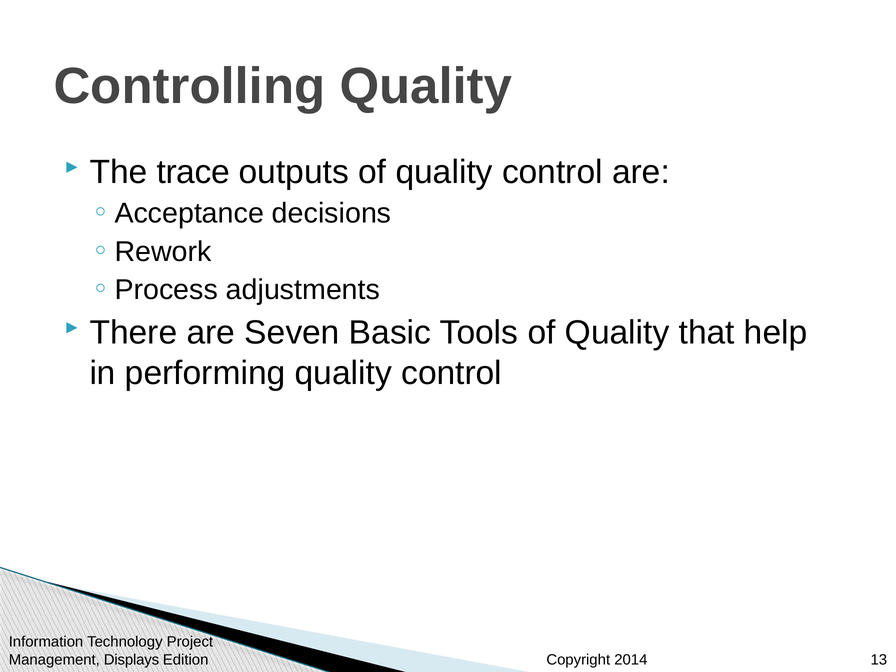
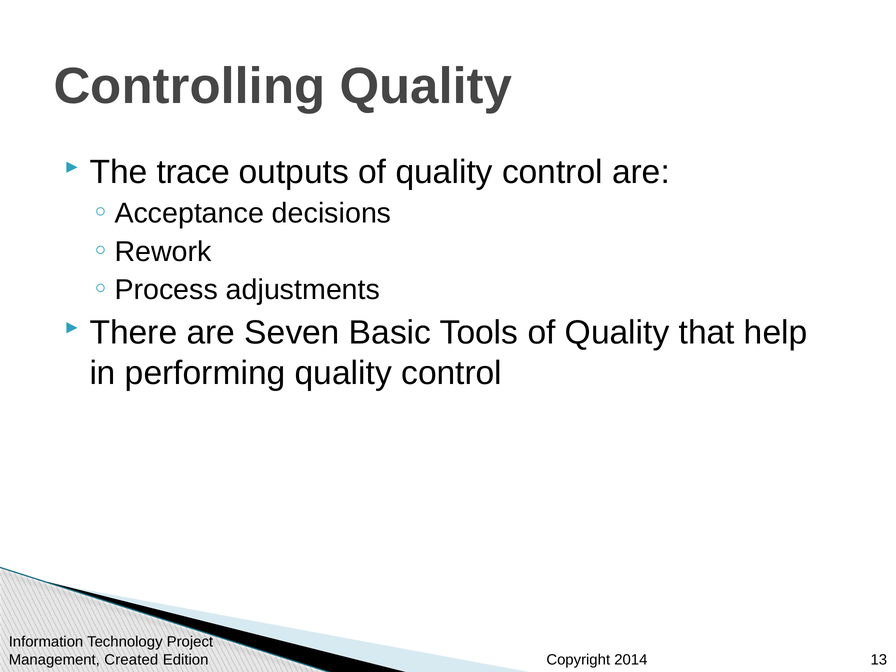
Displays: Displays -> Created
